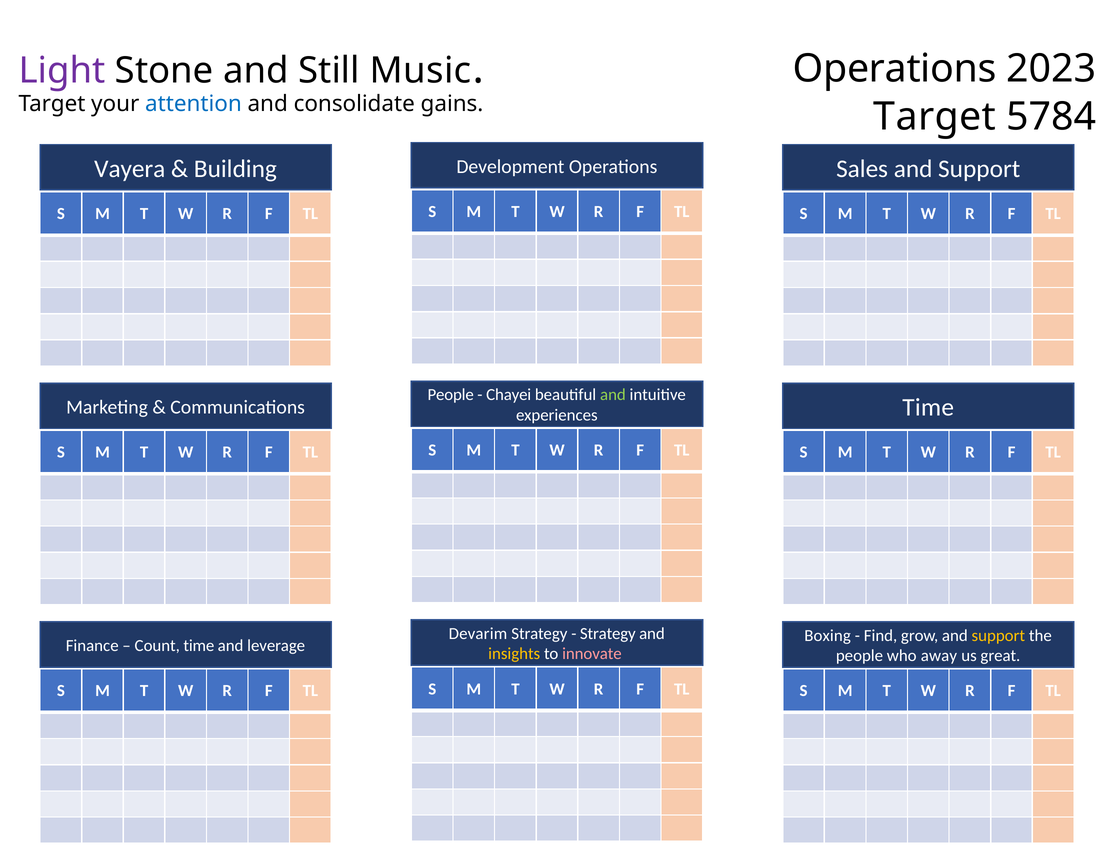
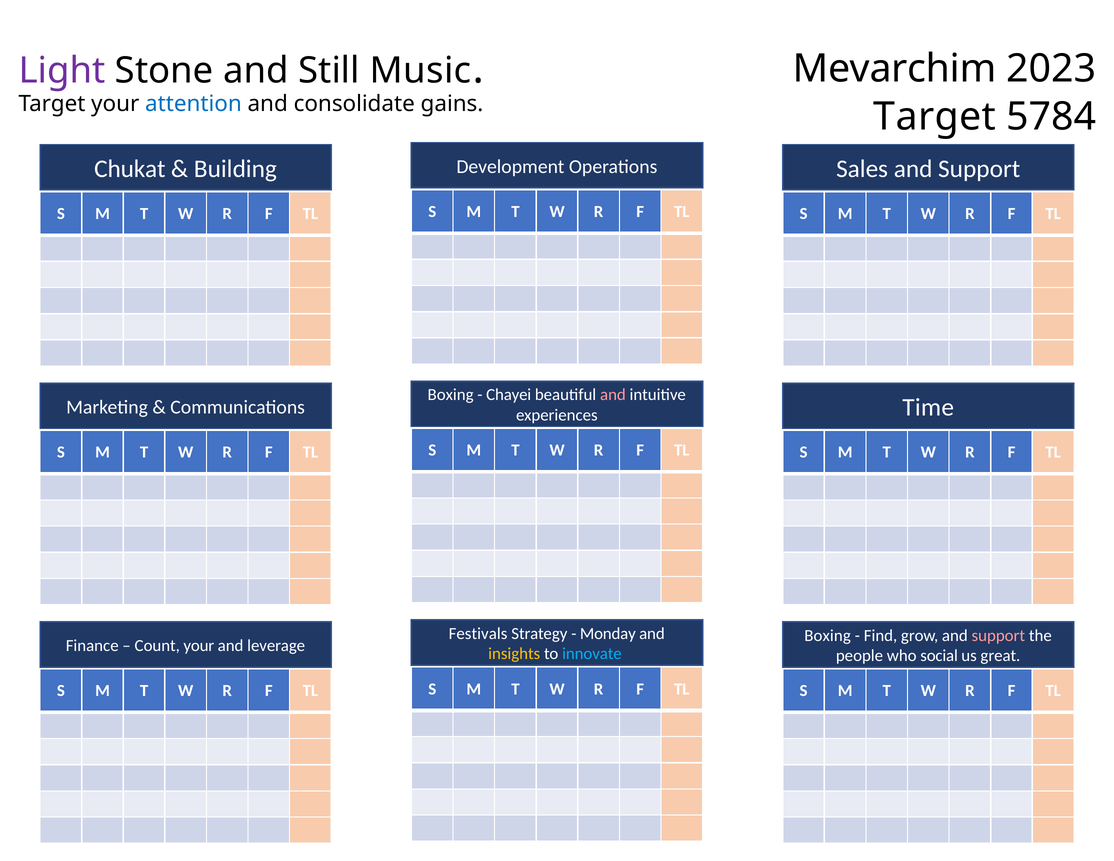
Operations at (895, 69): Operations -> Mevarchim
Vayera: Vayera -> Chukat
People at (451, 395): People -> Boxing
and at (613, 395) colour: light green -> pink
Devarim: Devarim -> Festivals
Strategy at (608, 633): Strategy -> Monday
support at (998, 635) colour: yellow -> pink
Count time: time -> your
innovate colour: pink -> light blue
away: away -> social
